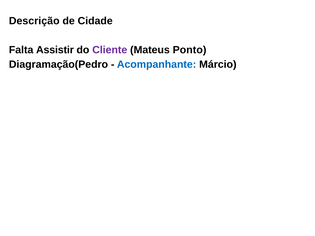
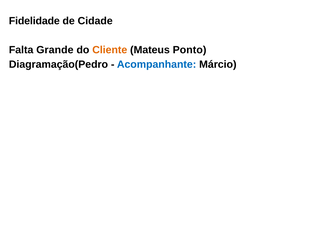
Descrição: Descrição -> Fidelidade
Assistir: Assistir -> Grande
Cliente colour: purple -> orange
